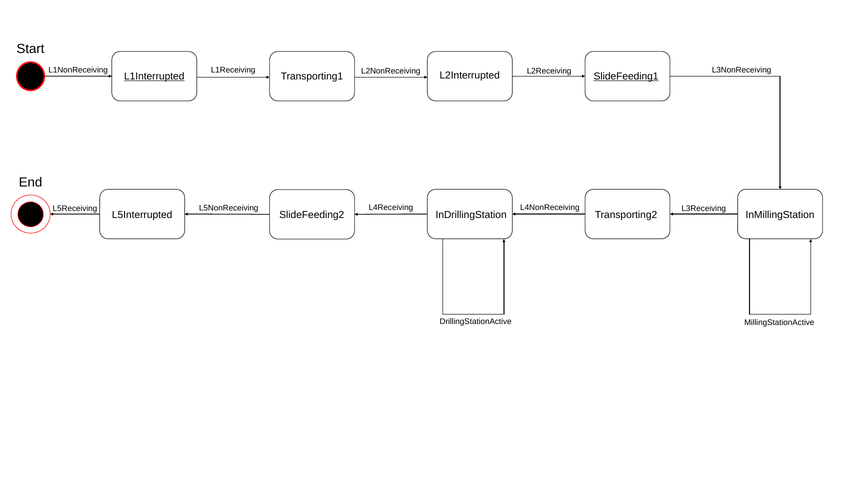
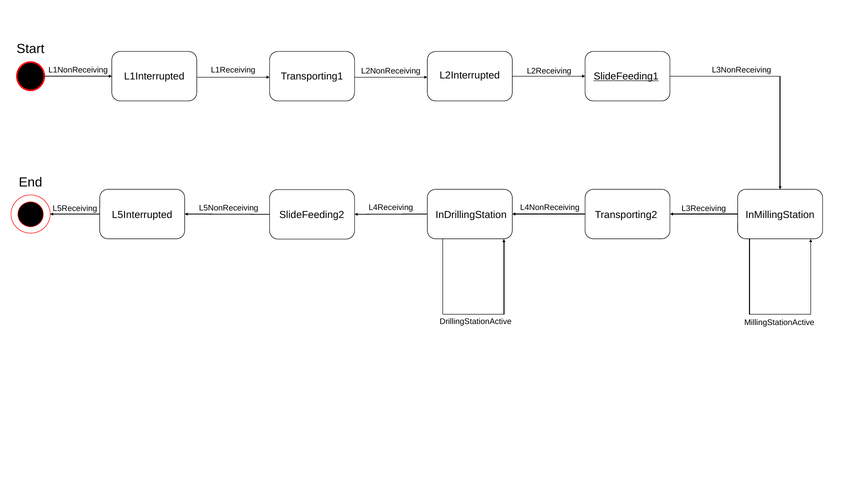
L1Interrupted underline: present -> none
